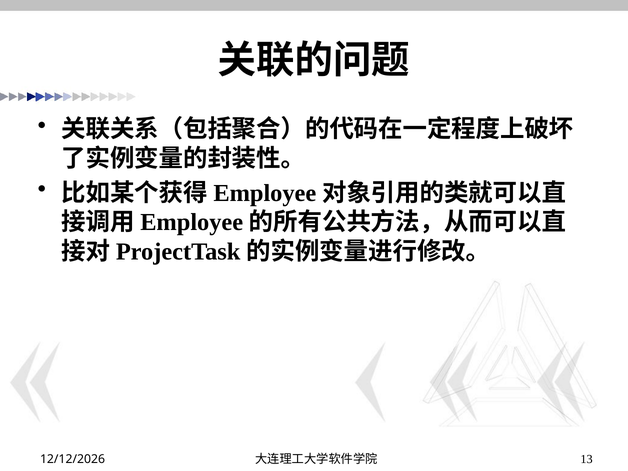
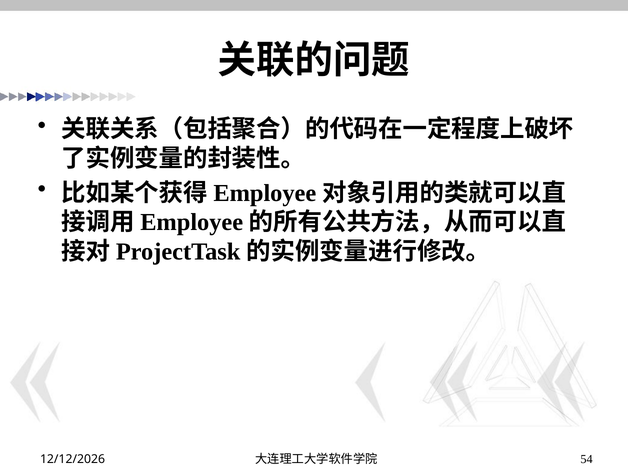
13: 13 -> 54
